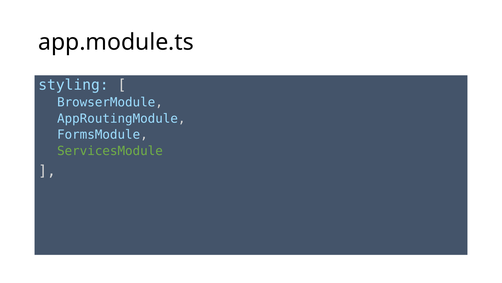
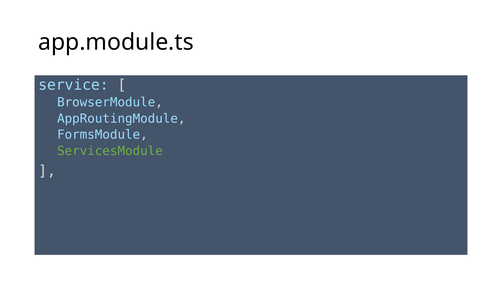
styling: styling -> service
